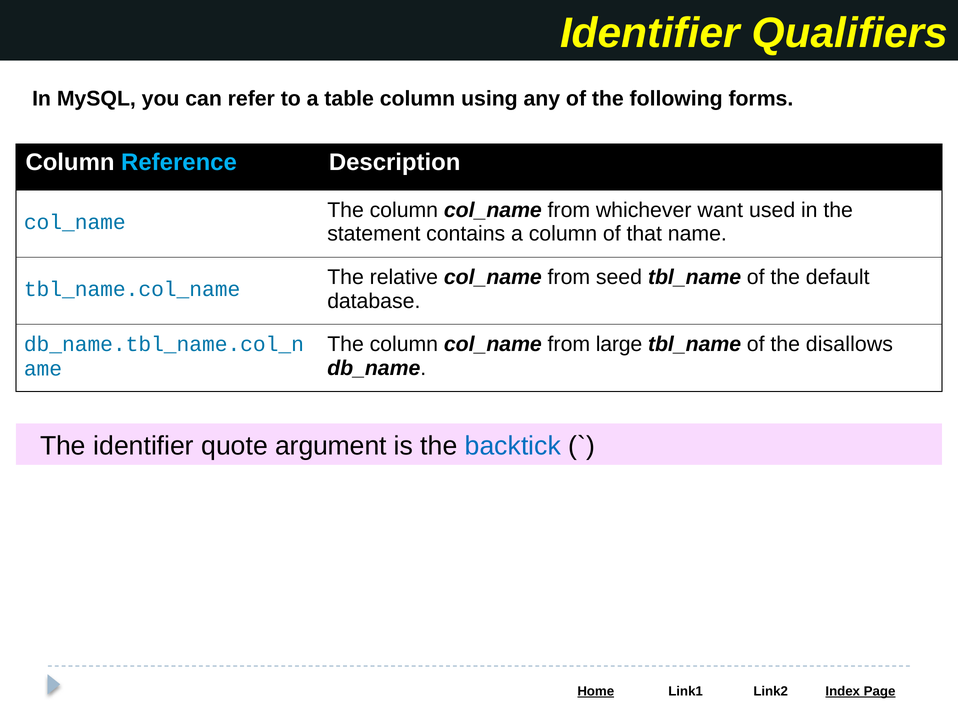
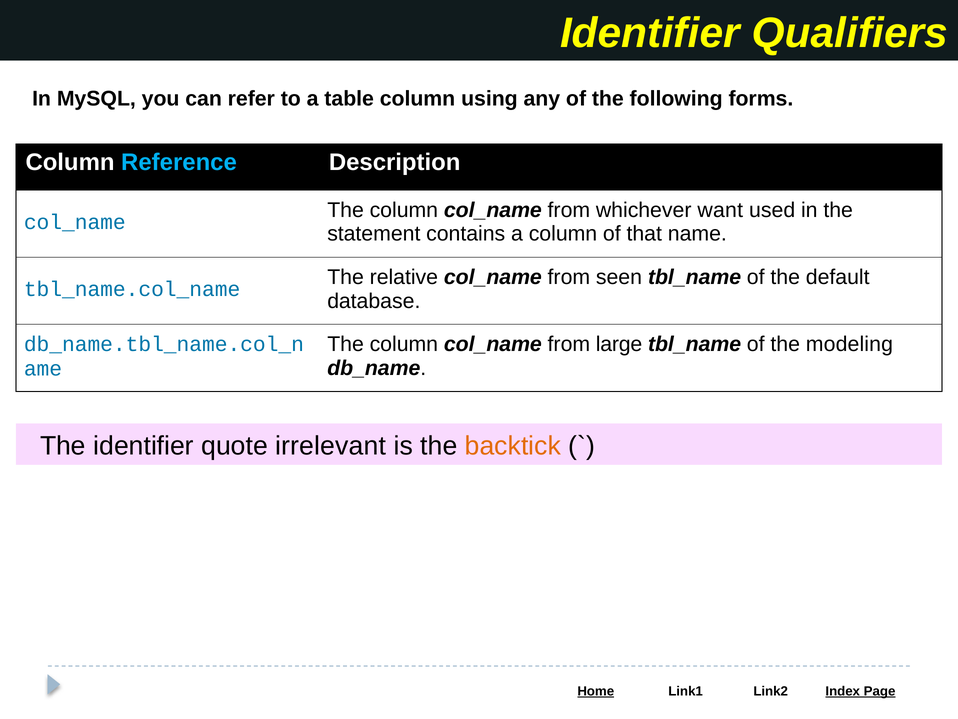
seed: seed -> seen
disallows: disallows -> modeling
argument: argument -> irrelevant
backtick colour: blue -> orange
